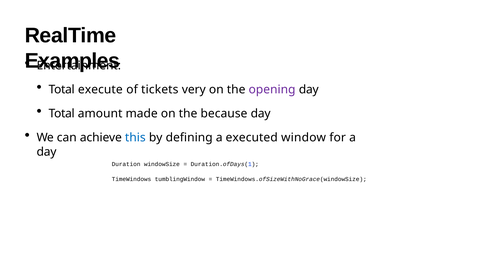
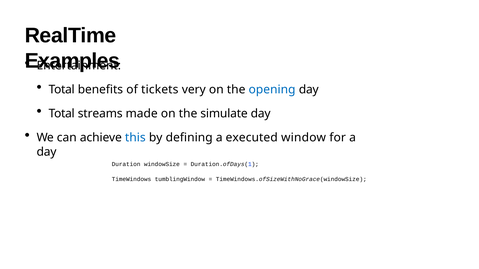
execute: execute -> benefits
opening colour: purple -> blue
amount: amount -> streams
because: because -> simulate
